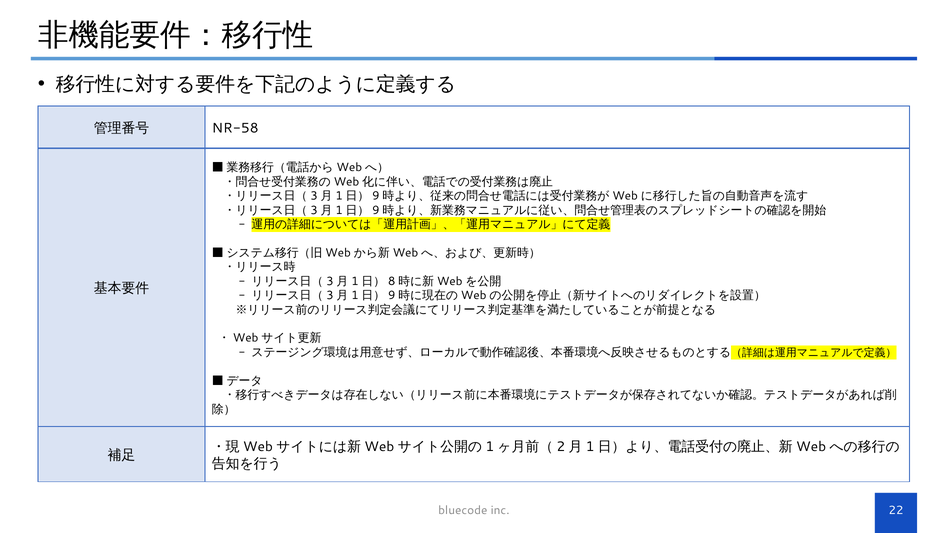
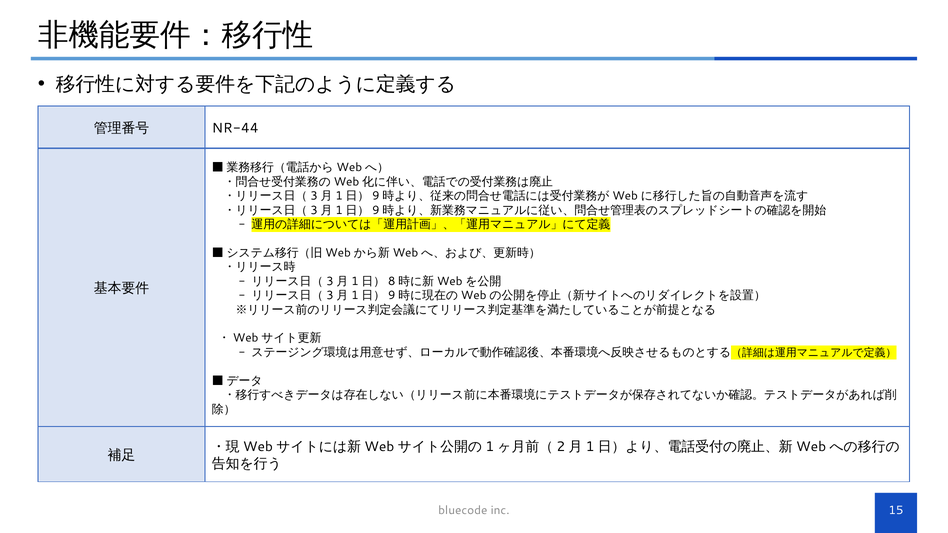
NR-58: NR-58 -> NR-44
22: 22 -> 15
